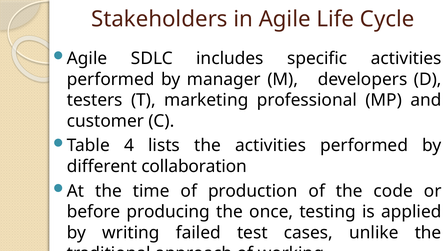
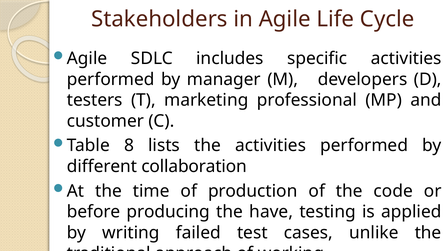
4: 4 -> 8
once: once -> have
